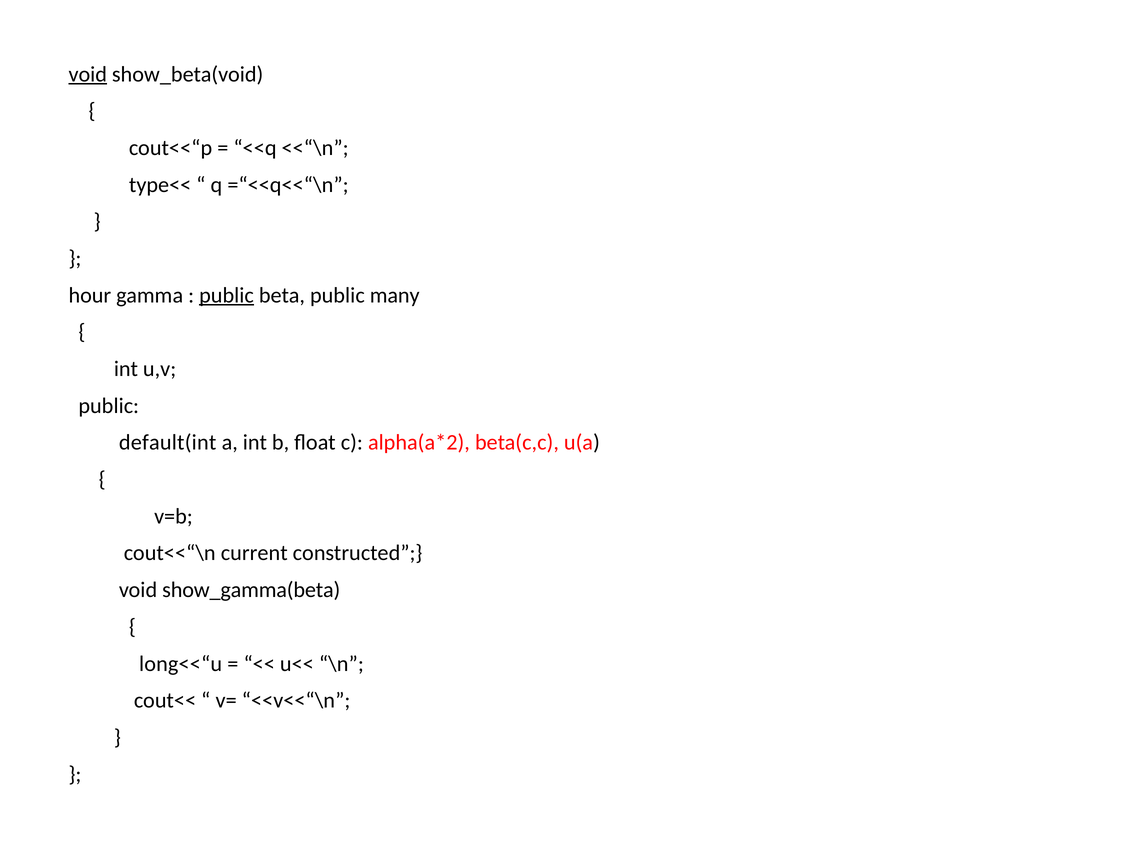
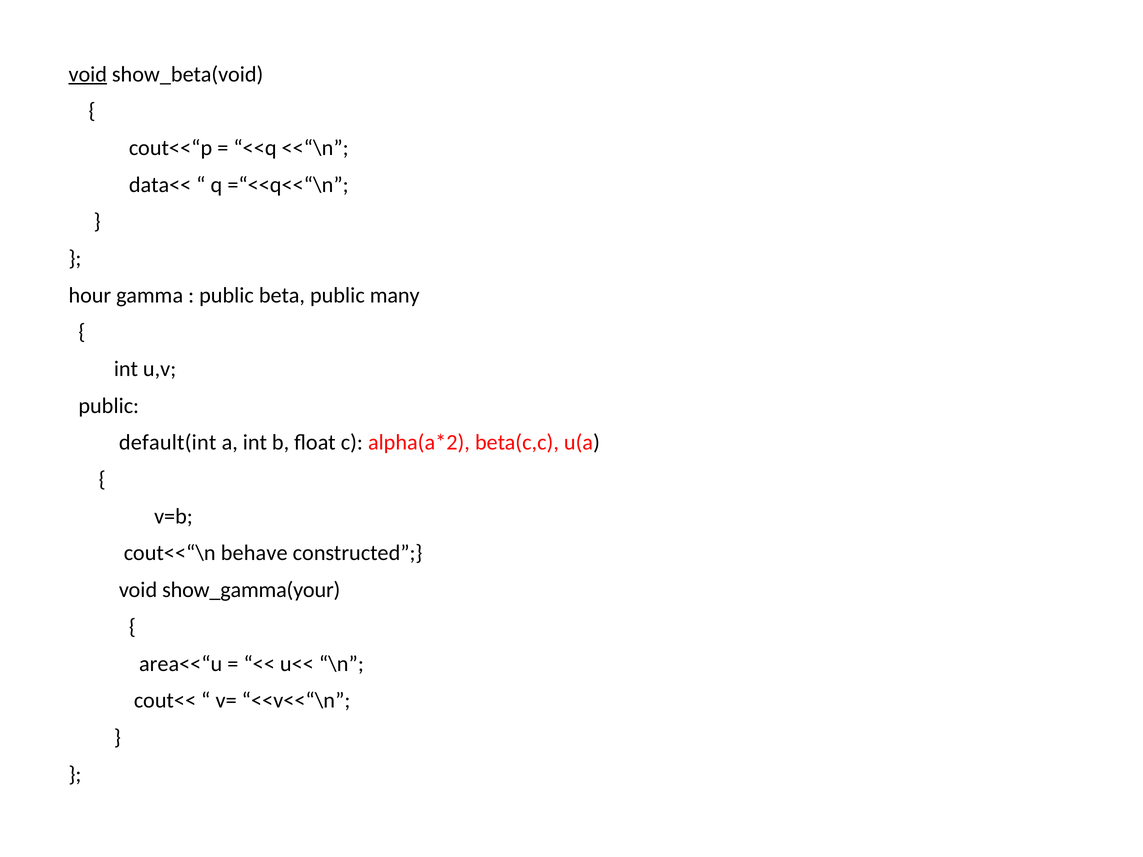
type<<: type<< -> data<<
public at (226, 295) underline: present -> none
current: current -> behave
show_gamma(beta: show_gamma(beta -> show_gamma(your
long<<“u: long<<“u -> area<<“u
